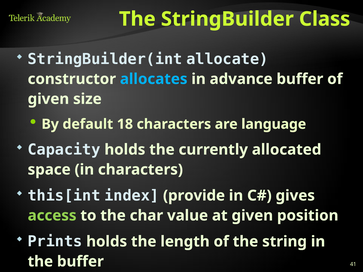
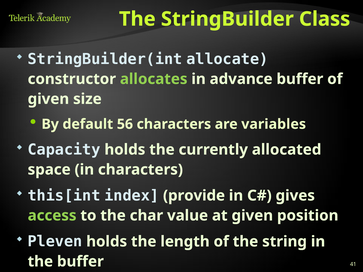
allocates colour: light blue -> light green
18: 18 -> 56
language: language -> variables
Prints: Prints -> Pleven
